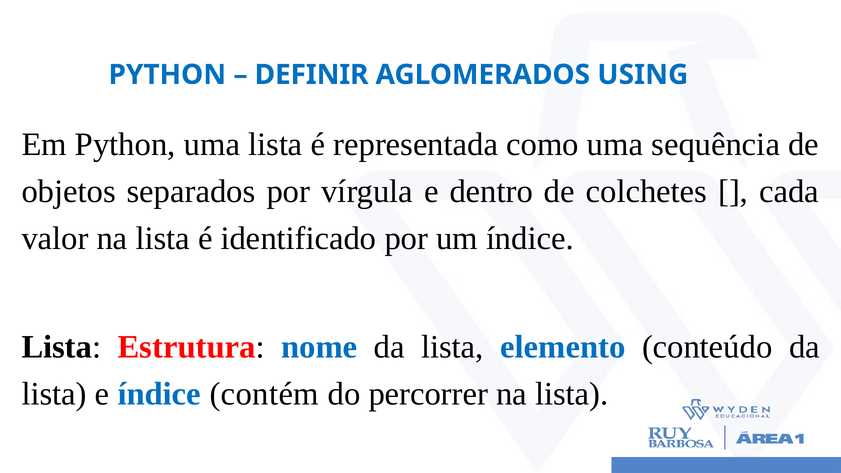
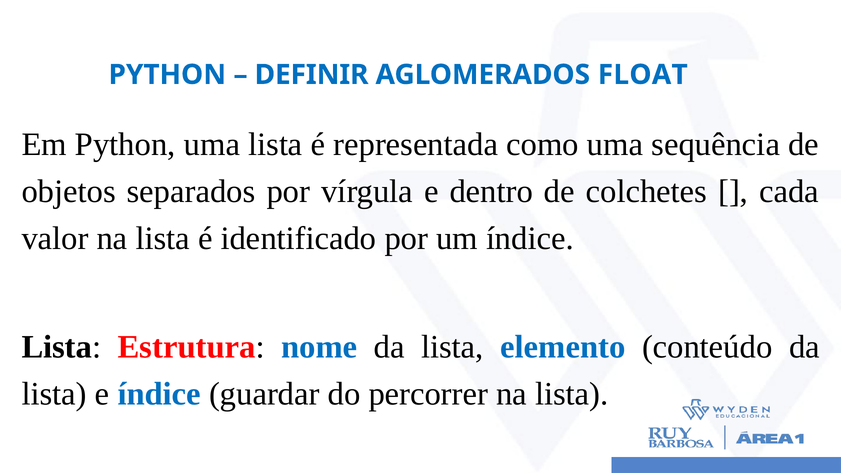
USING: USING -> FLOAT
contém: contém -> guardar
